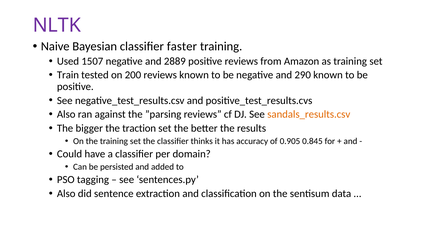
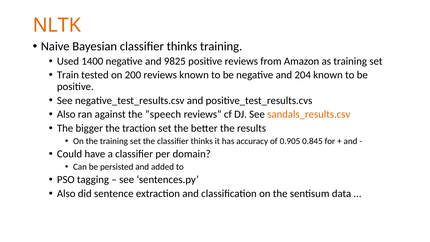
NLTK colour: purple -> orange
Bayesian classifier faster: faster -> thinks
1507: 1507 -> 1400
2889: 2889 -> 9825
290: 290 -> 204
”parsing: ”parsing -> ”speech
